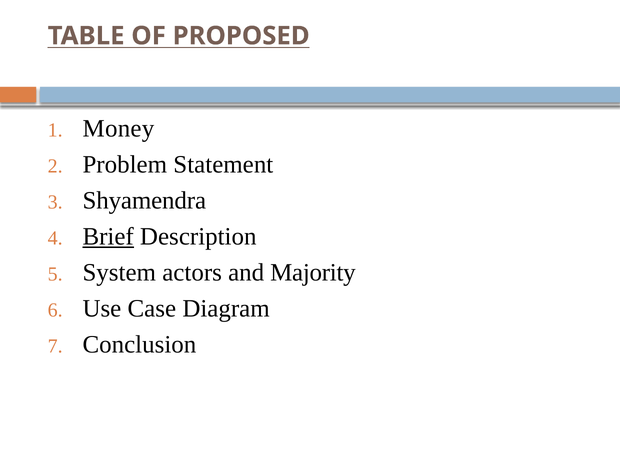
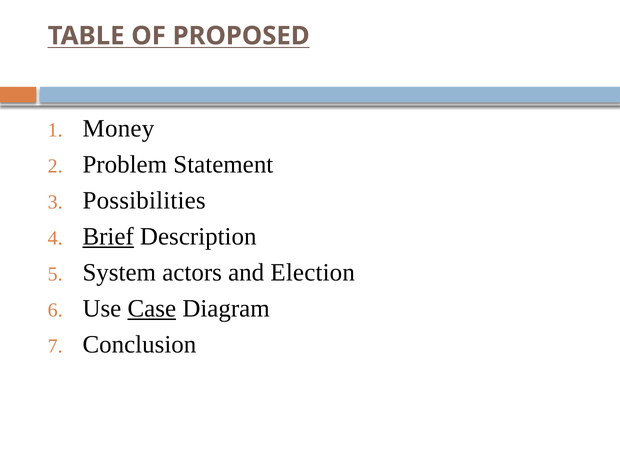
Shyamendra: Shyamendra -> Possibilities
Majority: Majority -> Election
Case underline: none -> present
